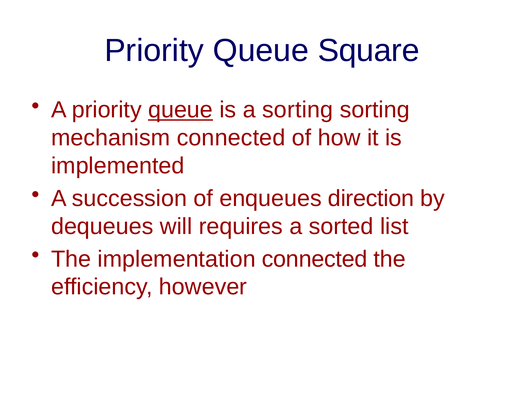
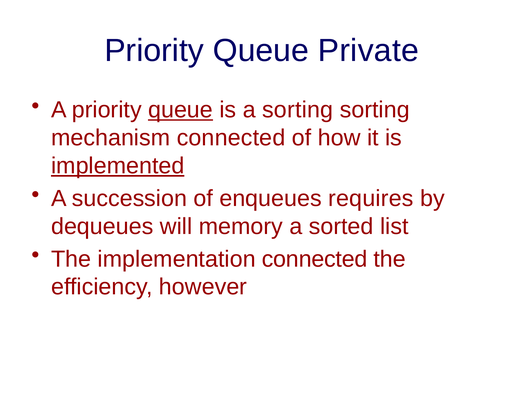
Square: Square -> Private
implemented underline: none -> present
direction: direction -> requires
requires: requires -> memory
